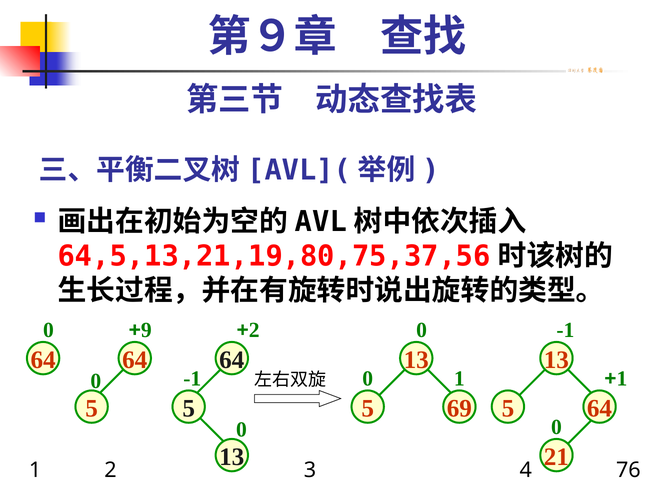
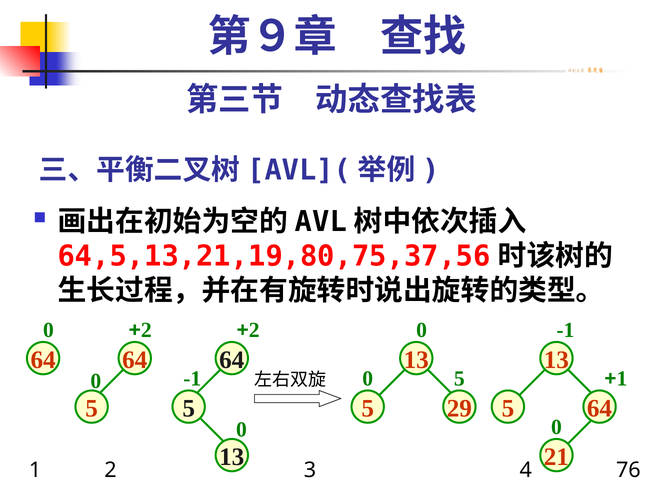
9 at (146, 330): 9 -> 2
0 1: 1 -> 5
69: 69 -> 29
